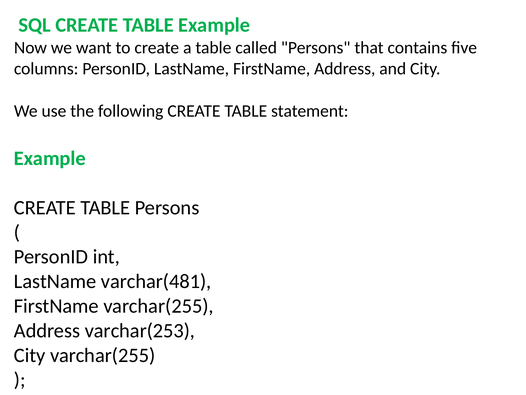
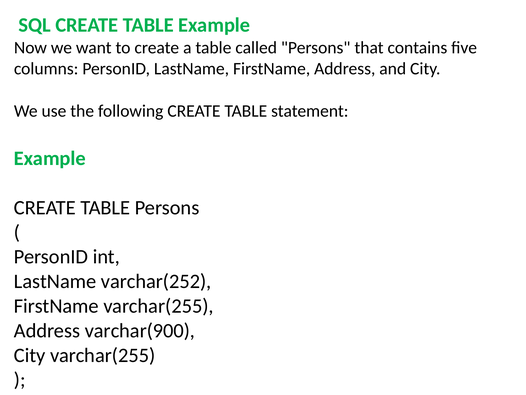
varchar(481: varchar(481 -> varchar(252
varchar(253: varchar(253 -> varchar(900
